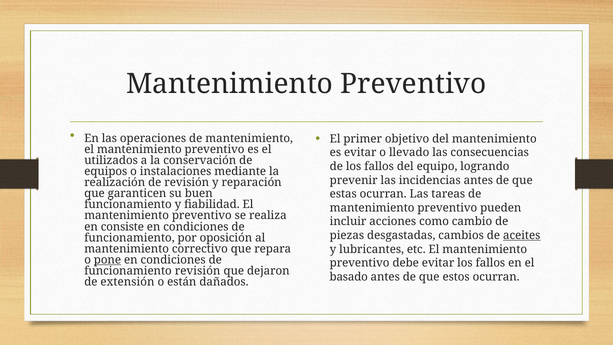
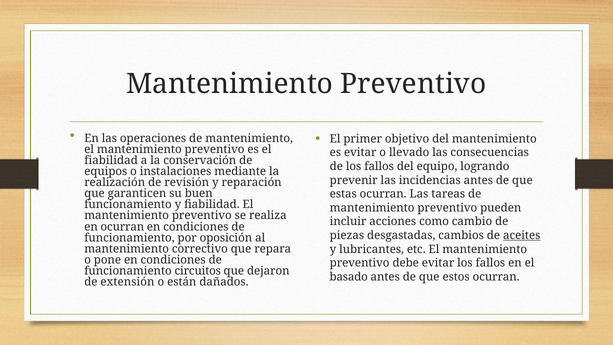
utilizados at (111, 160): utilizados -> fiabilidad
en consiste: consiste -> ocurran
pone underline: present -> none
funcionamiento revisión: revisión -> circuitos
